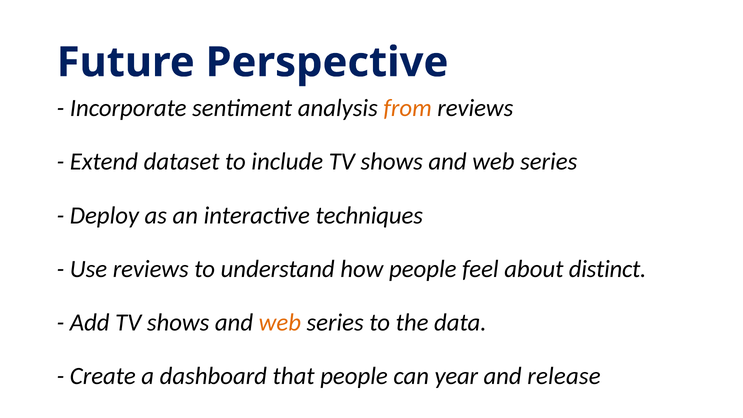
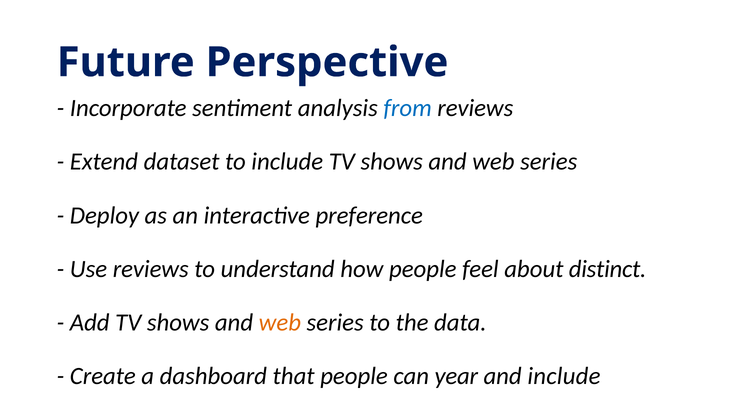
from colour: orange -> blue
techniques: techniques -> preference
and release: release -> include
